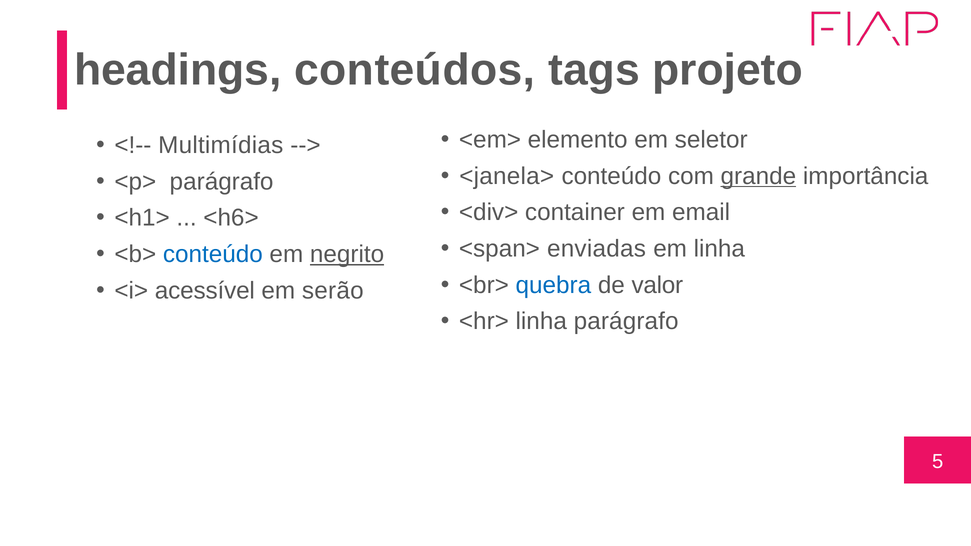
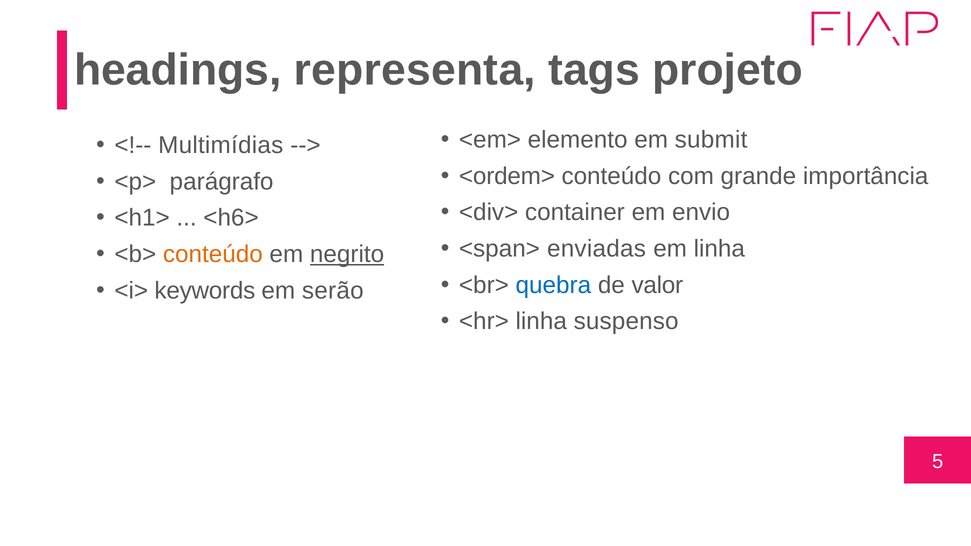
conteúdos: conteúdos -> representa
seletor: seletor -> submit
<janela>: <janela> -> <ordem>
grande underline: present -> none
email: email -> envio
conteúdo at (213, 254) colour: blue -> orange
acessível: acessível -> keywords
linha parágrafo: parágrafo -> suspenso
